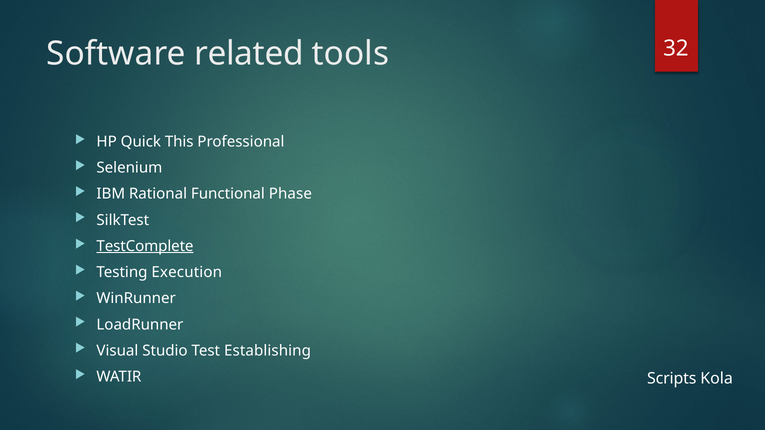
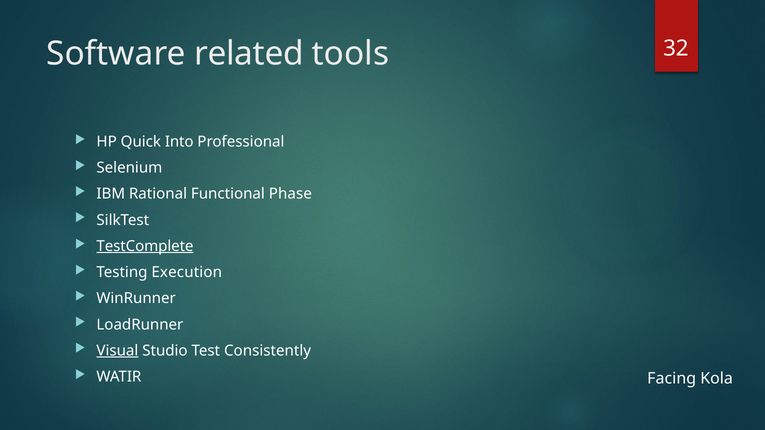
This: This -> Into
Visual underline: none -> present
Establishing: Establishing -> Consistently
Scripts: Scripts -> Facing
